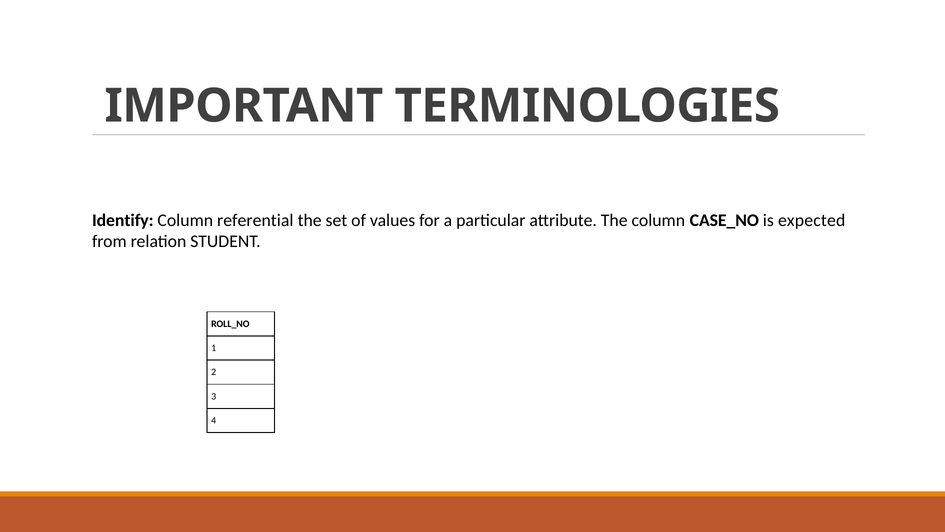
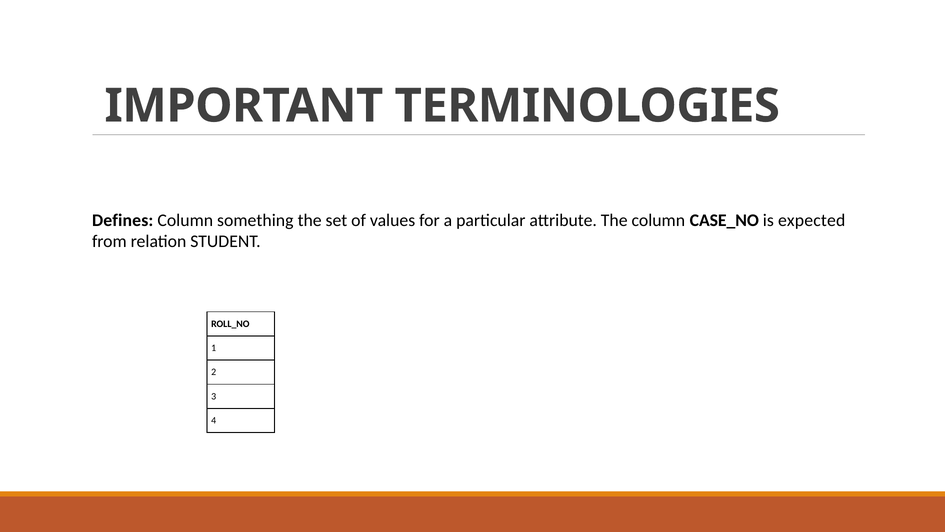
Identify: Identify -> Defines
referential: referential -> something
